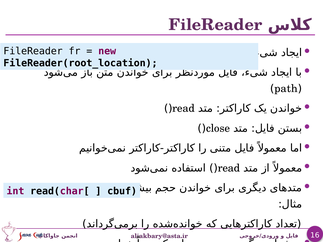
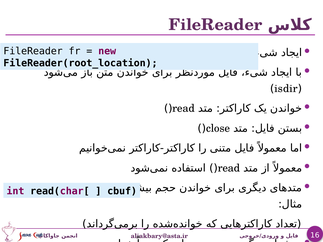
path: path -> isdir
